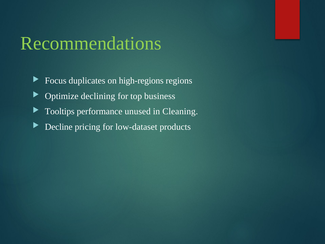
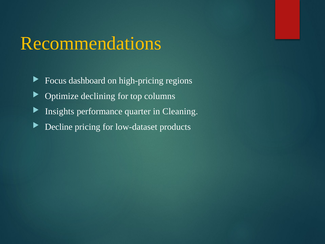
Recommendations colour: light green -> yellow
duplicates: duplicates -> dashboard
high-regions: high-regions -> high-pricing
business: business -> columns
Tooltips: Tooltips -> Insights
unused: unused -> quarter
